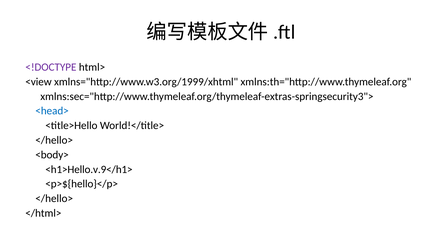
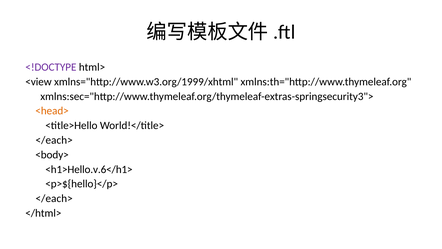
<head> colour: blue -> orange
</hello> at (54, 140): </hello> -> </each>
<h1>Hello.v.9</h1>: <h1>Hello.v.9</h1> -> <h1>Hello.v.6</h1>
</hello> at (54, 198): </hello> -> </each>
